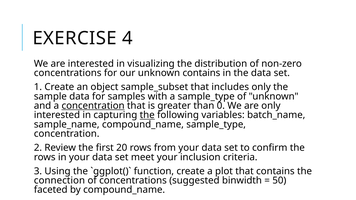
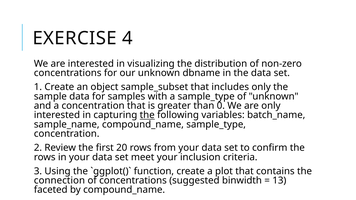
unknown contains: contains -> dbname
concentration at (93, 106) underline: present -> none
50: 50 -> 13
